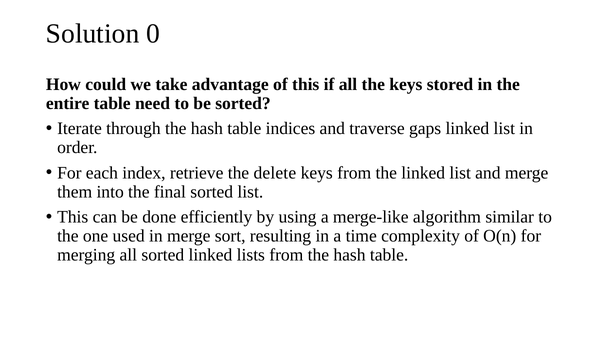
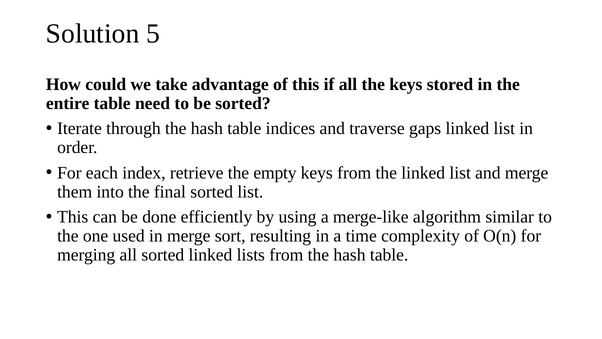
0: 0 -> 5
delete: delete -> empty
